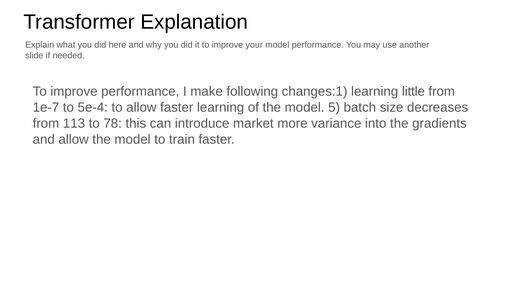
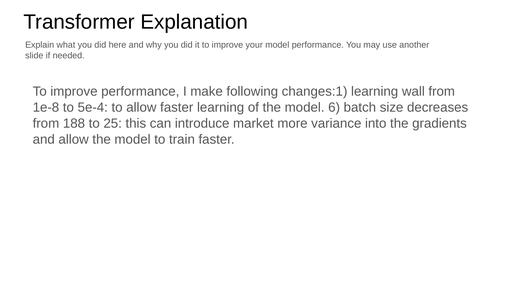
little: little -> wall
1e-7: 1e-7 -> 1e-8
5: 5 -> 6
113: 113 -> 188
78: 78 -> 25
